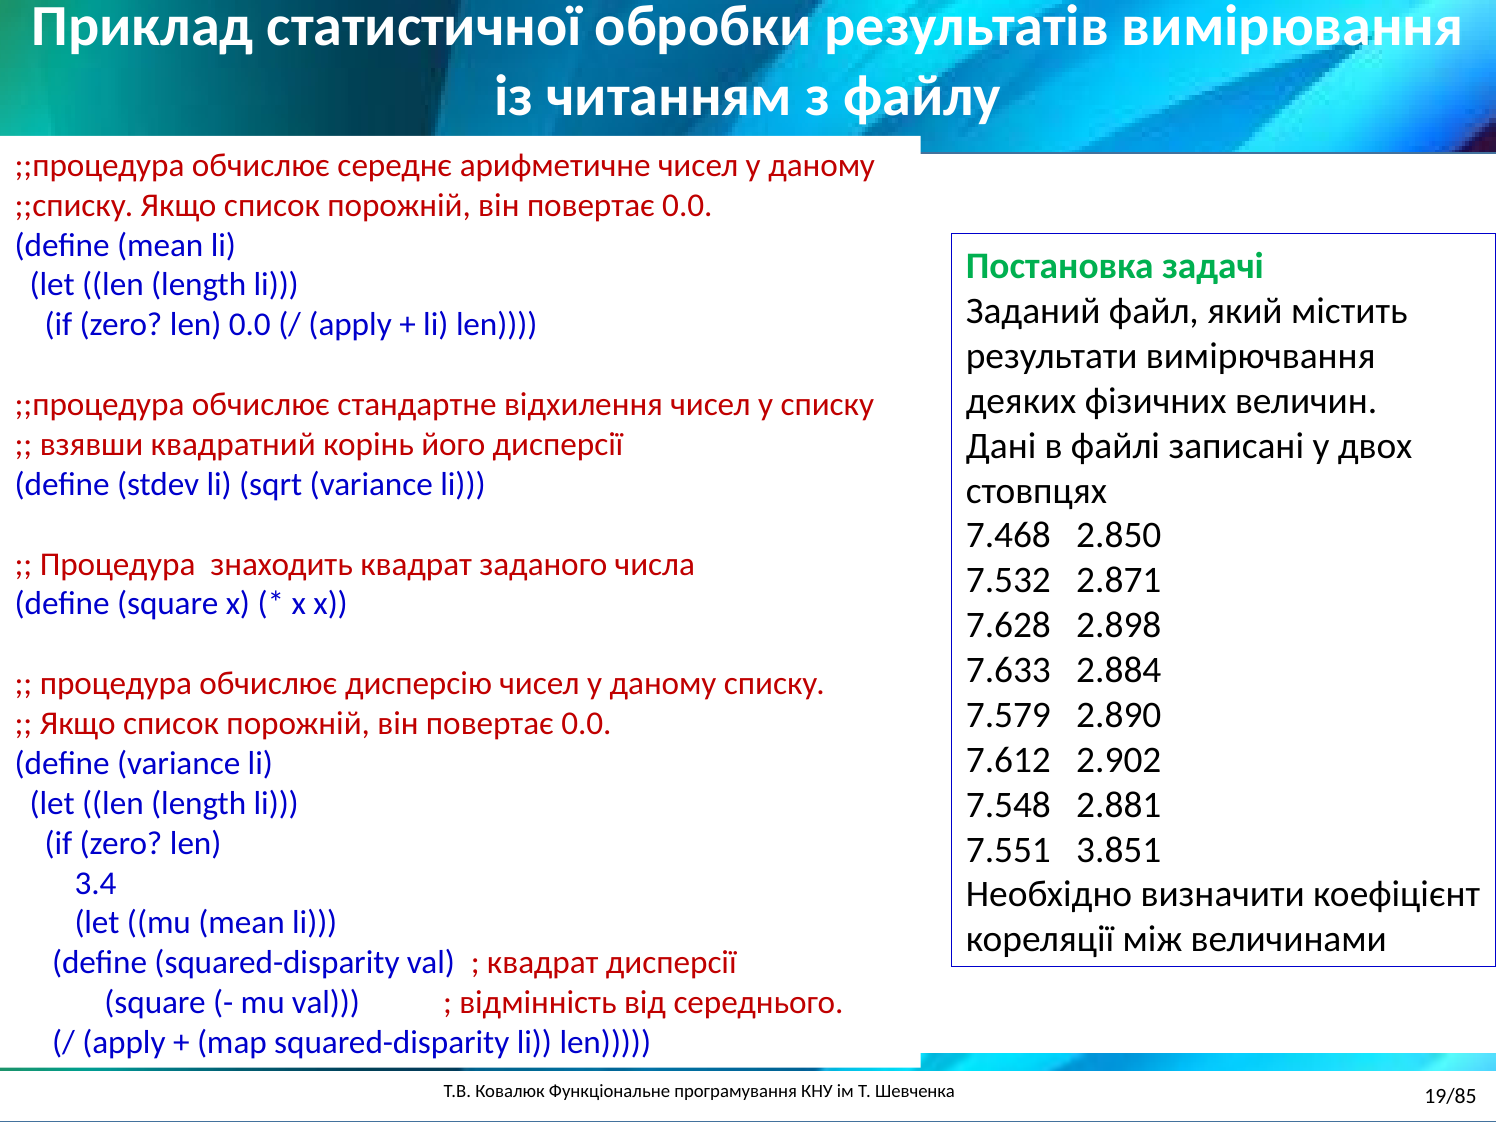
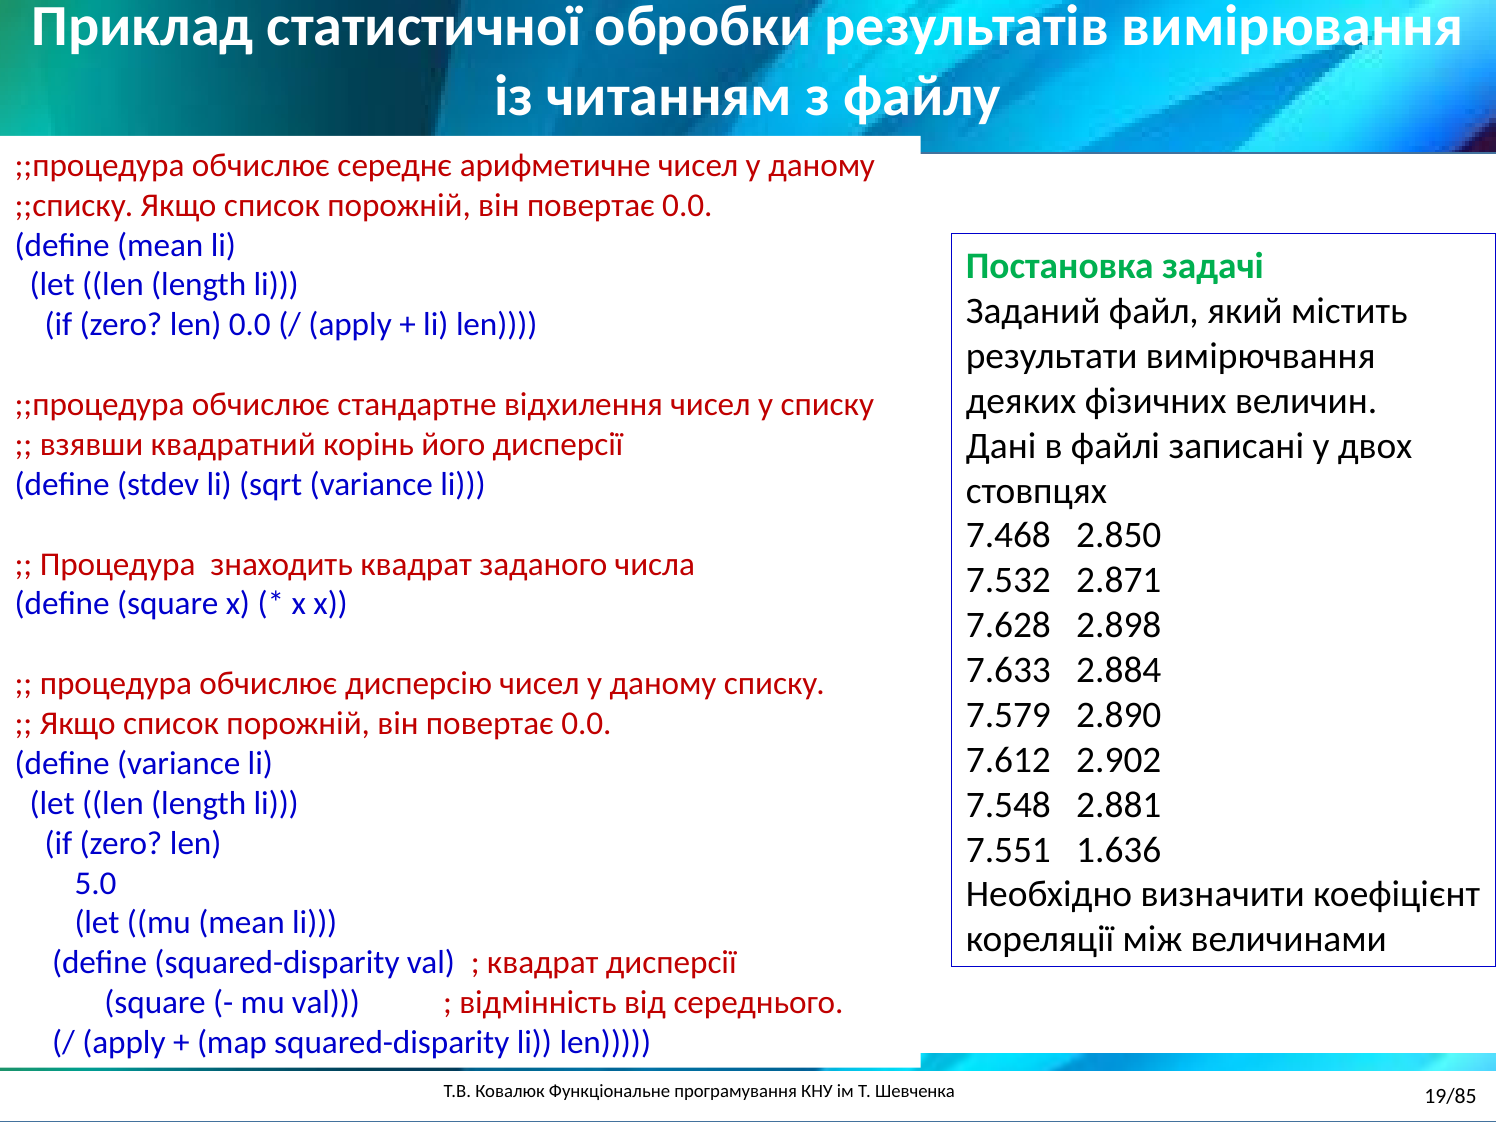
3.851: 3.851 -> 1.636
3.4: 3.4 -> 5.0
